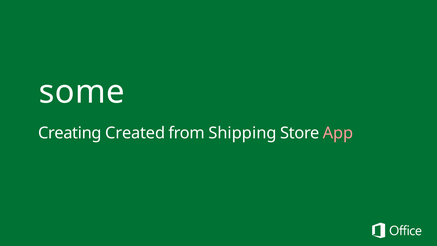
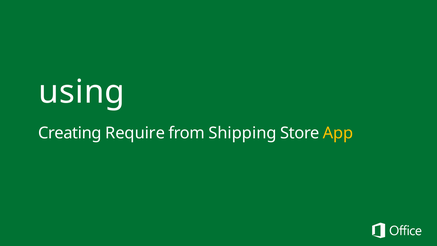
some: some -> using
Created: Created -> Require
App colour: pink -> yellow
